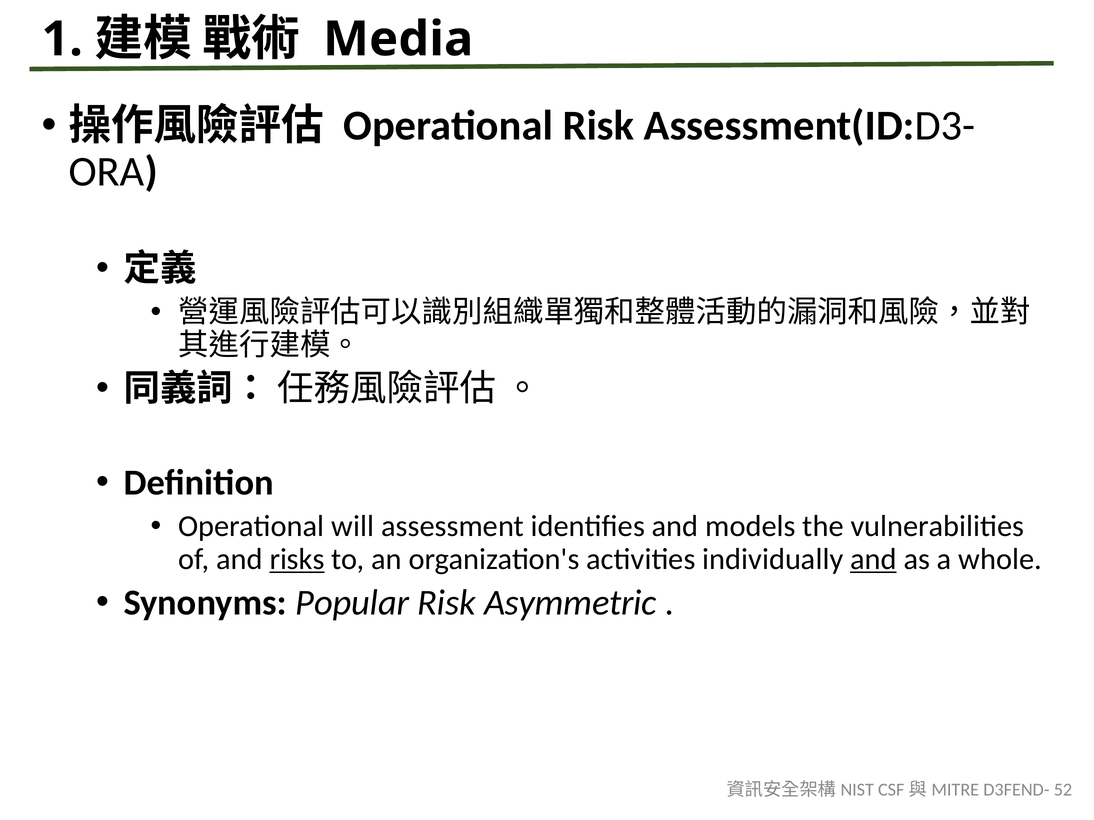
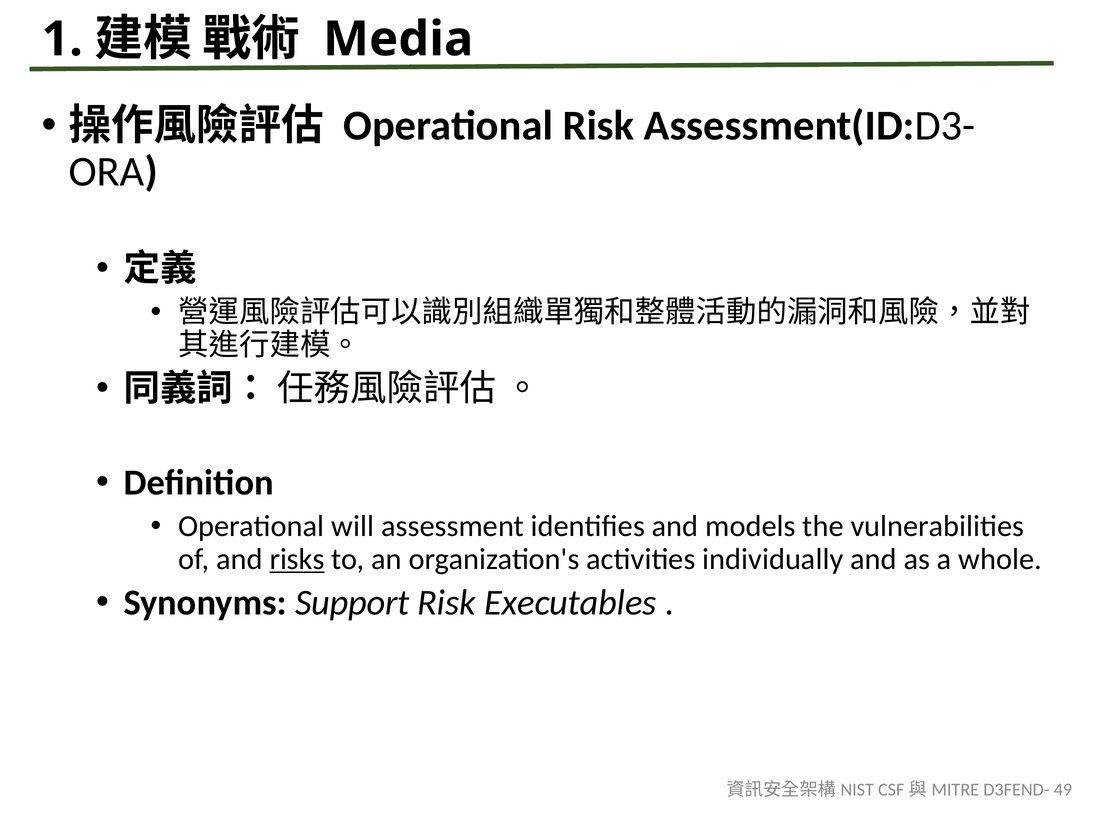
and at (873, 559) underline: present -> none
Popular: Popular -> Support
Asymmetric: Asymmetric -> Executables
52: 52 -> 49
